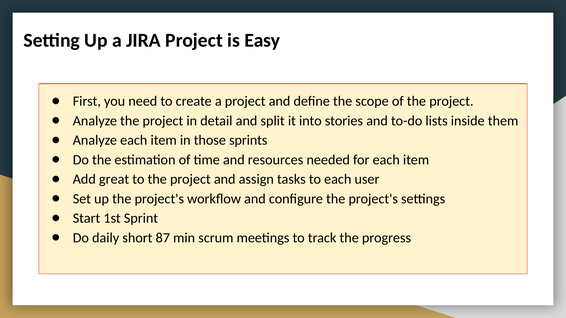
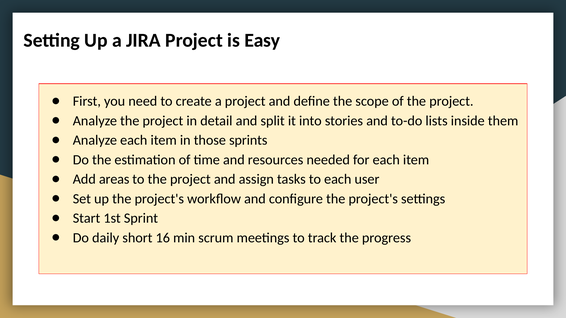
great: great -> areas
87: 87 -> 16
